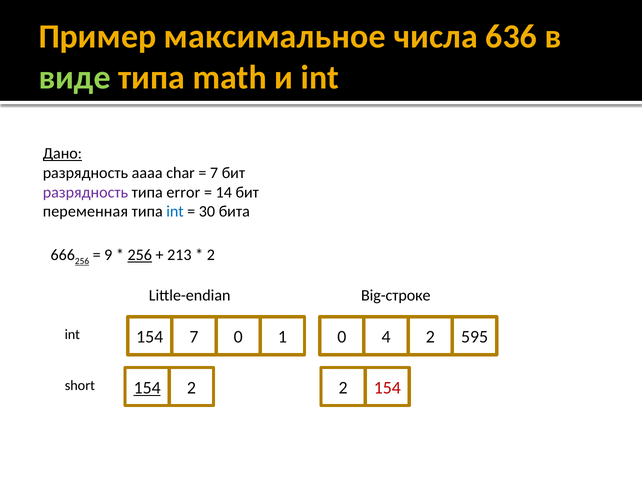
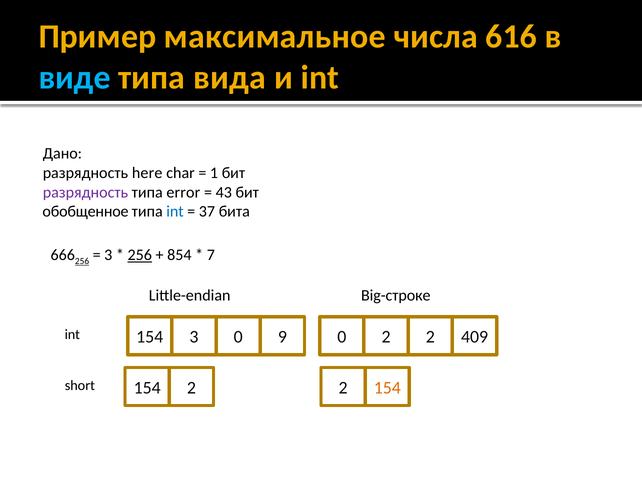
636: 636 -> 616
виде colour: light green -> light blue
math: math -> вида
Дано underline: present -> none
aaaa: aaaa -> here
7 at (214, 173): 7 -> 1
14: 14 -> 43
переменная: переменная -> обобщенное
30: 30 -> 37
9 at (108, 255): 9 -> 3
213: 213 -> 854
2 at (211, 255): 2 -> 7
154 7: 7 -> 3
1: 1 -> 9
0 4: 4 -> 2
595: 595 -> 409
154 at (147, 387) underline: present -> none
154 at (387, 387) colour: red -> orange
